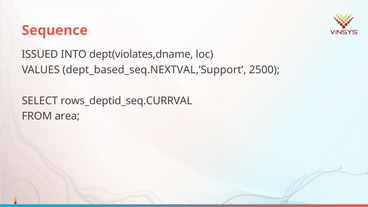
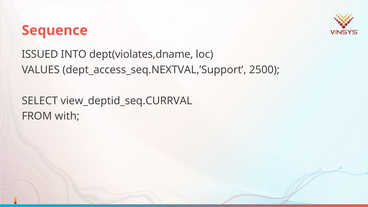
dept_based_seq.NEXTVAL,’Support: dept_based_seq.NEXTVAL,’Support -> dept_access_seq.NEXTVAL,’Support
rows_deptid_seq.CURRVAL: rows_deptid_seq.CURRVAL -> view_deptid_seq.CURRVAL
area: area -> with
